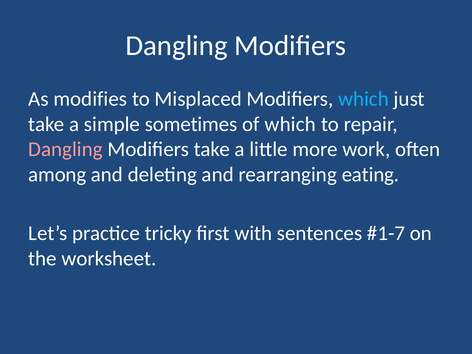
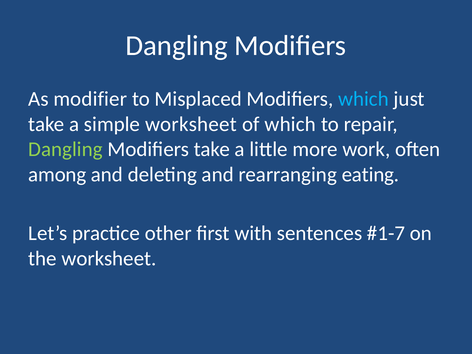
modifies: modifies -> modifier
simple sometimes: sometimes -> worksheet
Dangling at (65, 149) colour: pink -> light green
tricky: tricky -> other
